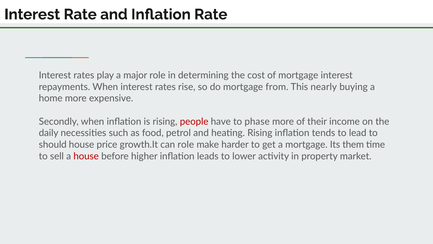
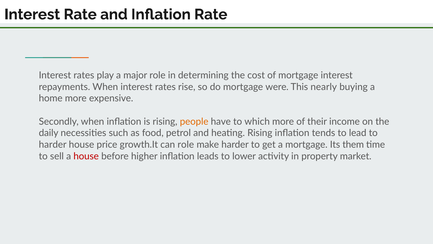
from: from -> were
people colour: red -> orange
phase: phase -> which
should at (53, 144): should -> harder
